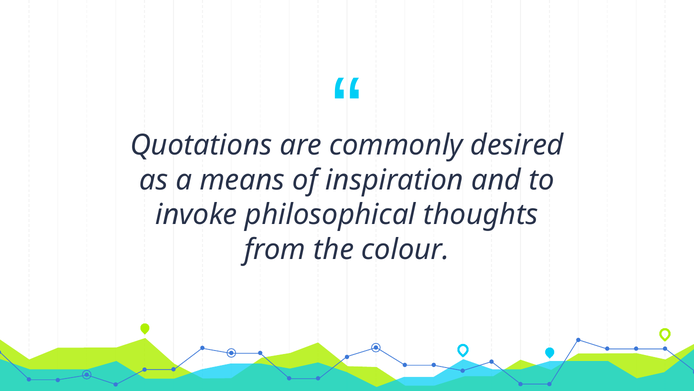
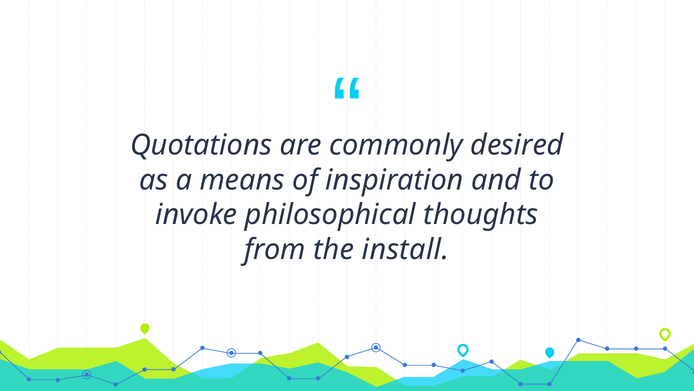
colour: colour -> install
